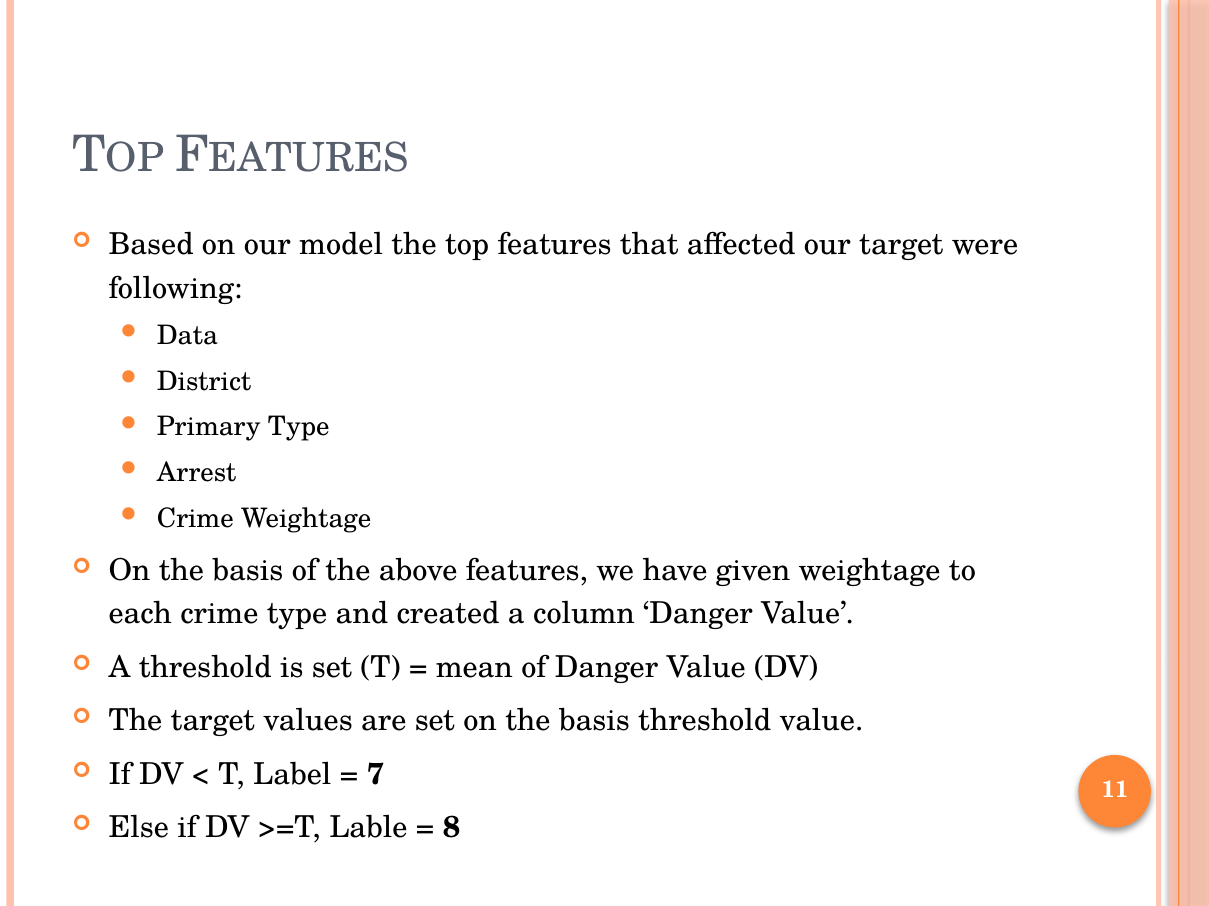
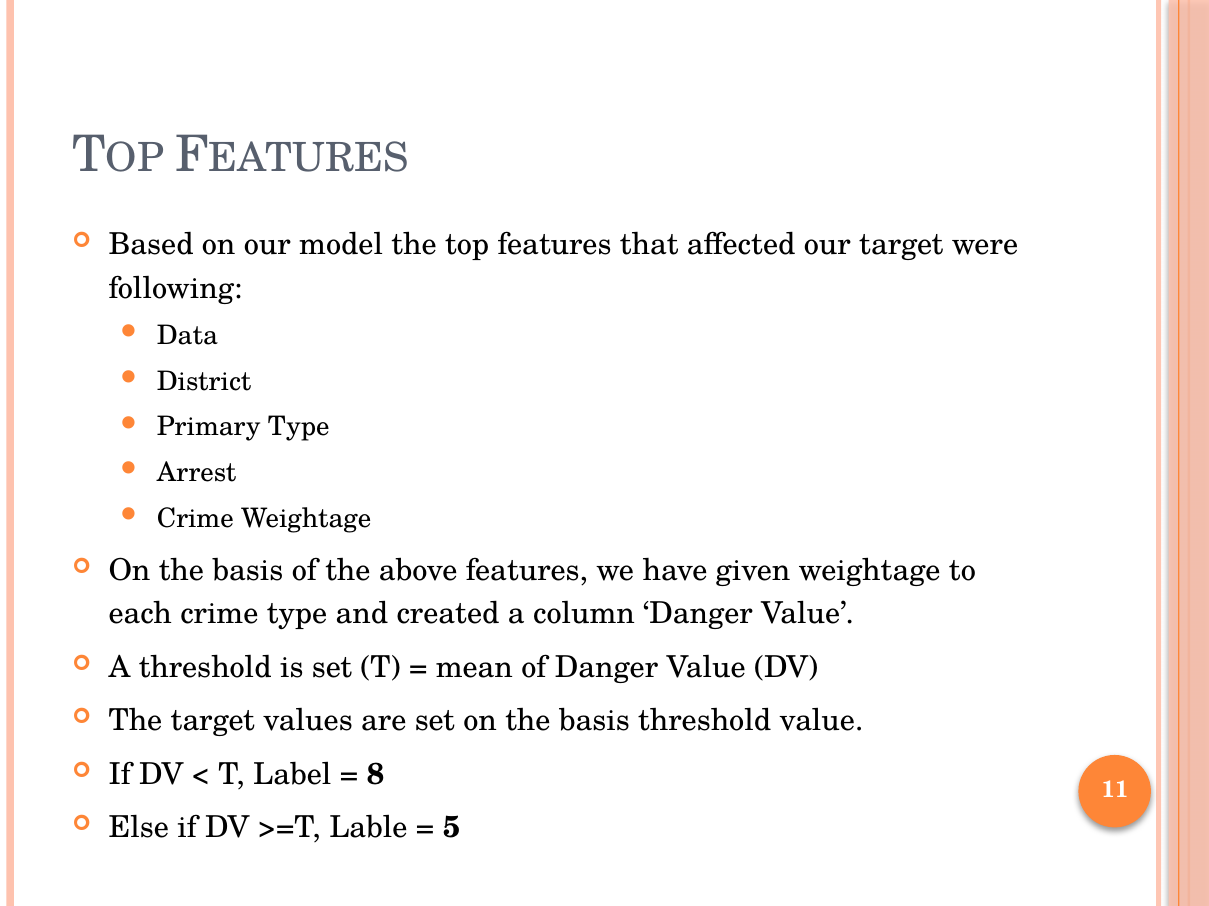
7: 7 -> 8
8: 8 -> 5
